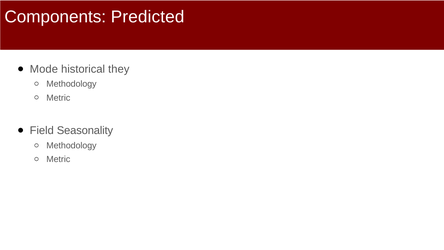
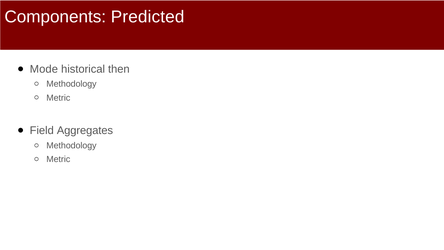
they: they -> then
Seasonality: Seasonality -> Aggregates
